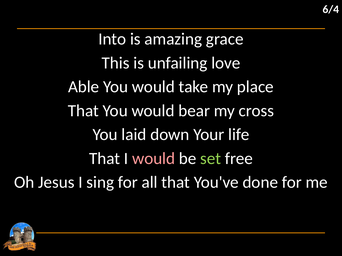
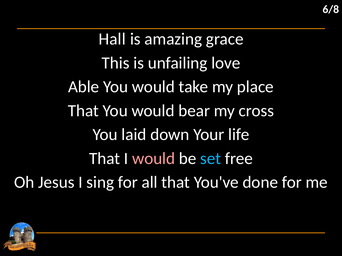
6/4: 6/4 -> 6/8
Into: Into -> Hall
set colour: light green -> light blue
